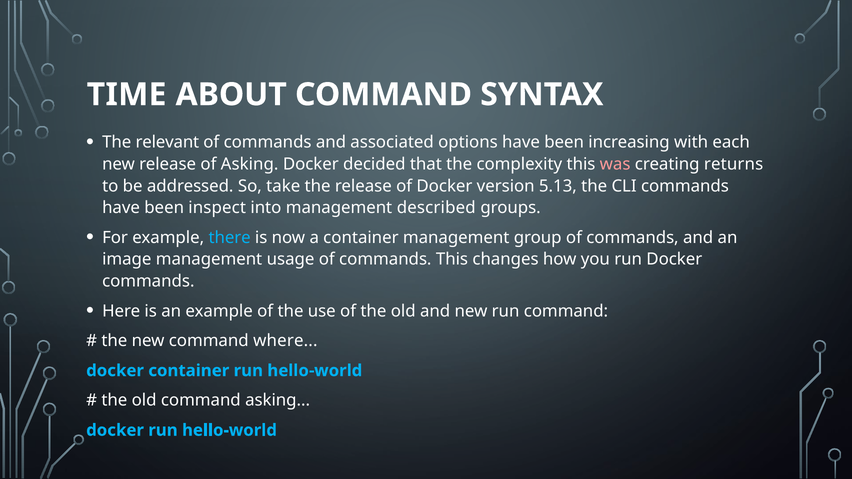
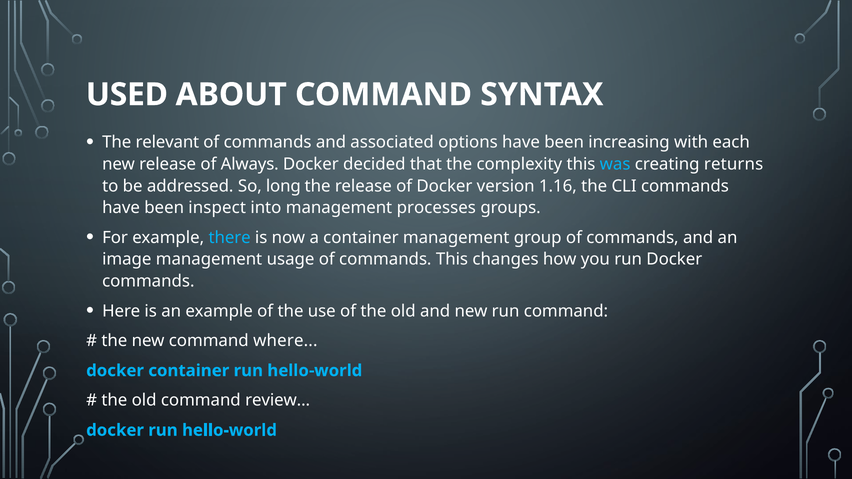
TIME: TIME -> USED
of Asking: Asking -> Always
was colour: pink -> light blue
take: take -> long
5.13: 5.13 -> 1.16
described: described -> processes
command asking: asking -> review
